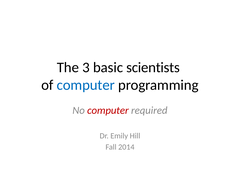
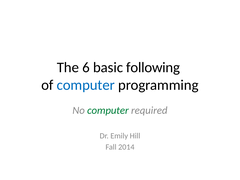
3: 3 -> 6
scientists: scientists -> following
computer at (108, 110) colour: red -> green
